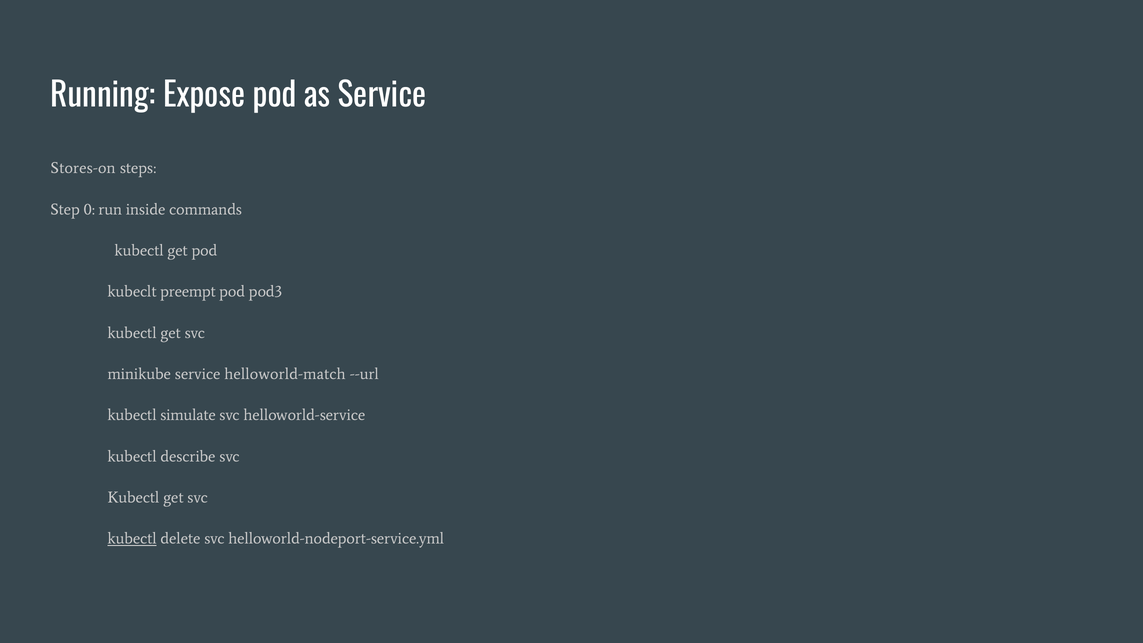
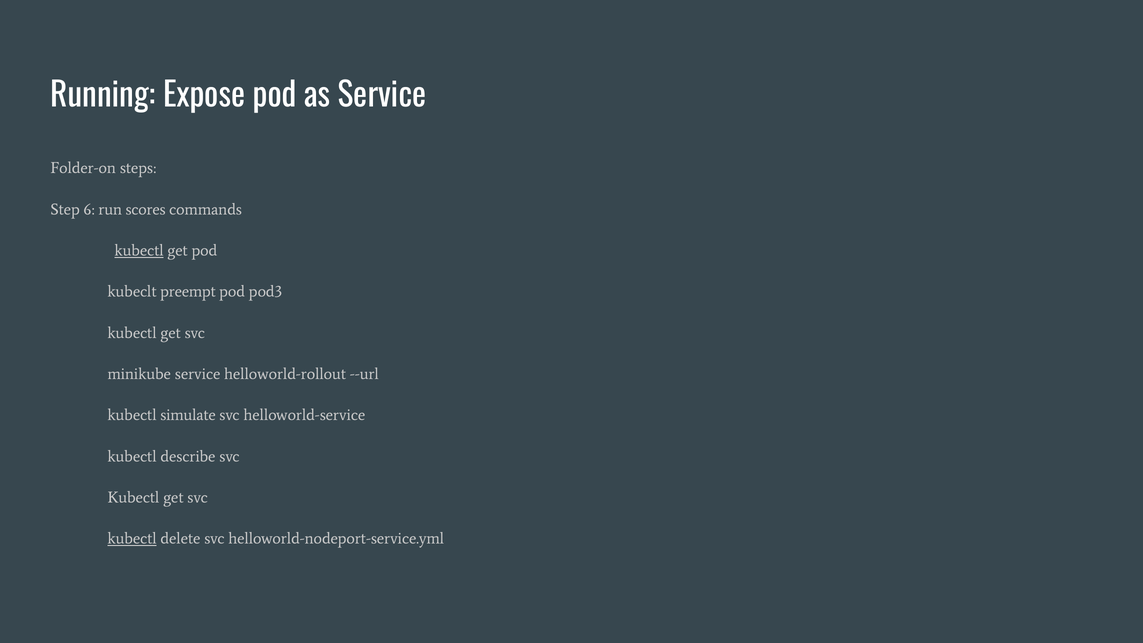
Stores-on: Stores-on -> Folder-on
0: 0 -> 6
inside: inside -> scores
kubectl at (139, 250) underline: none -> present
helloworld-match: helloworld-match -> helloworld-rollout
